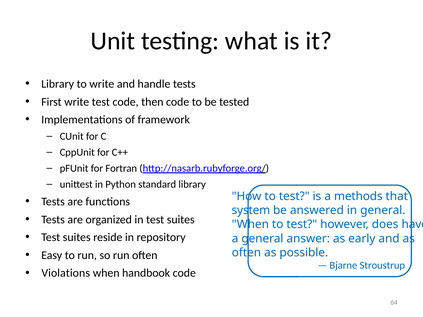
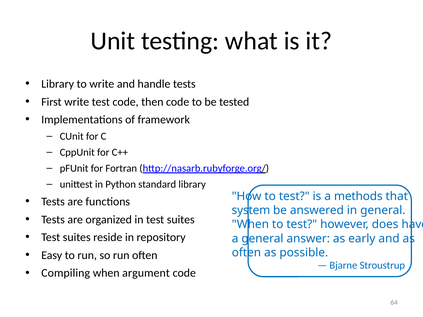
Violations: Violations -> Compiling
handbook: handbook -> argument
